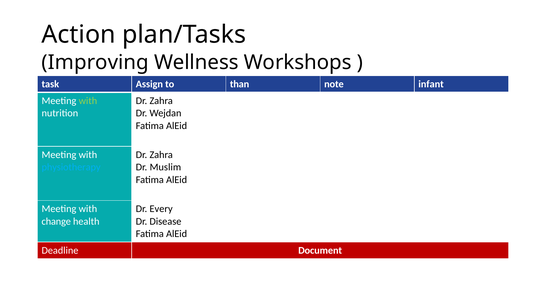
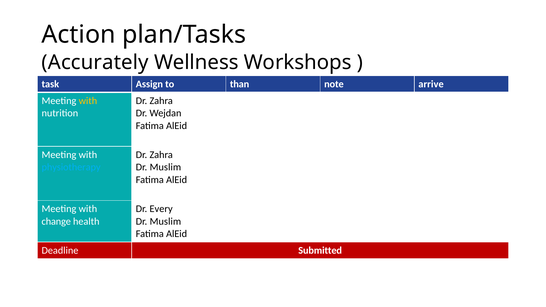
Improving: Improving -> Accurately
infant: infant -> arrive
with at (88, 101) colour: light green -> yellow
Disease at (165, 221): Disease -> Muslim
Document: Document -> Submitted
